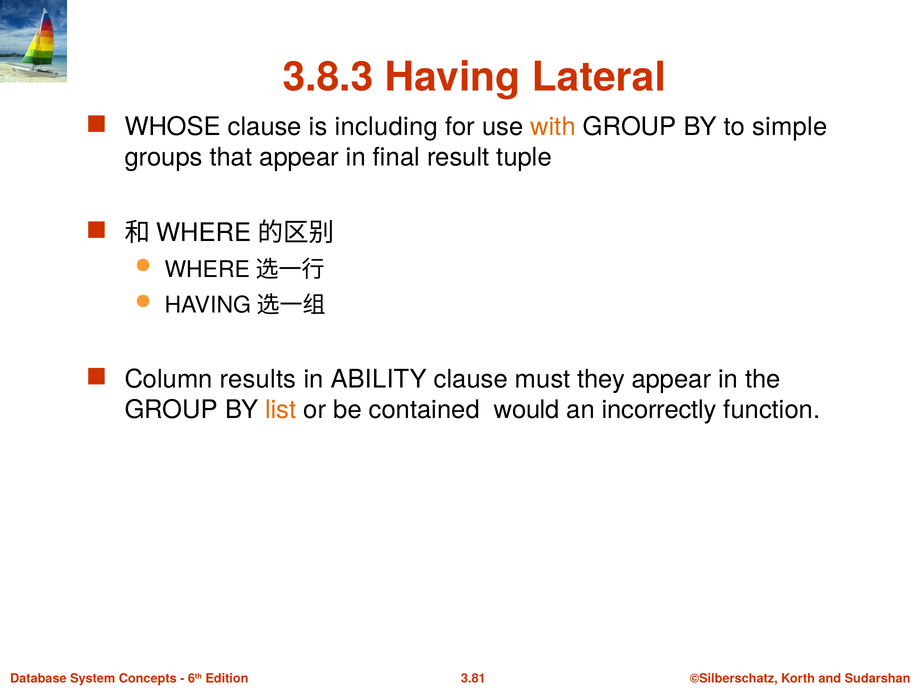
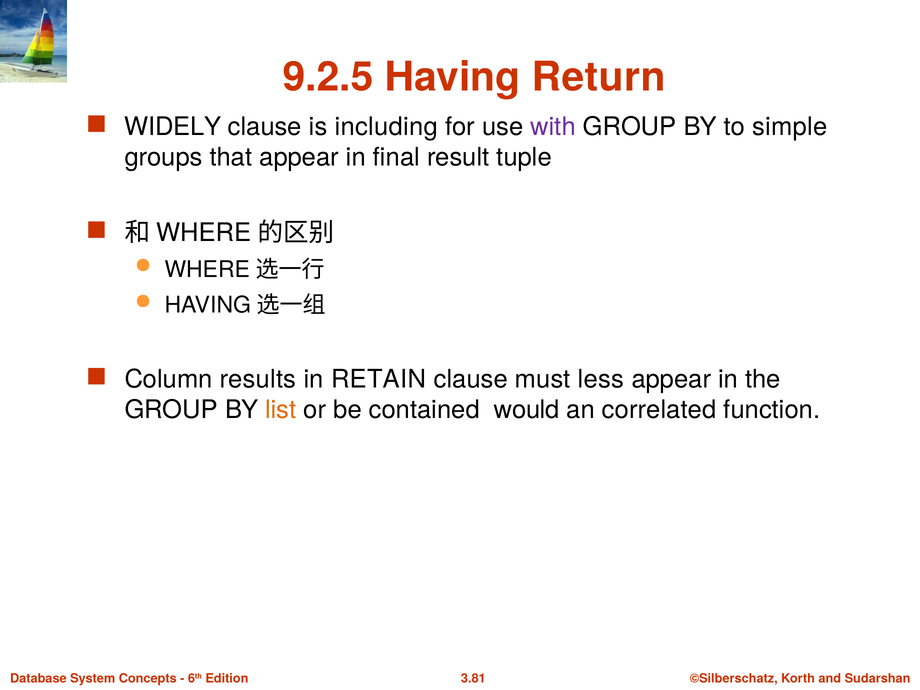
3.8.3: 3.8.3 -> 9.2.5
Lateral: Lateral -> Return
WHOSE: WHOSE -> WIDELY
with colour: orange -> purple
ABILITY: ABILITY -> RETAIN
they: they -> less
incorrectly: incorrectly -> correlated
